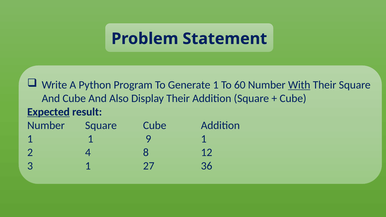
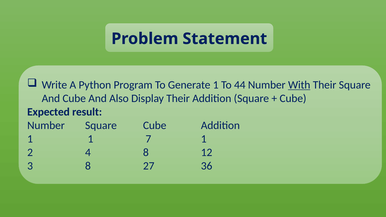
60: 60 -> 44
Expected underline: present -> none
9: 9 -> 7
3 1: 1 -> 8
